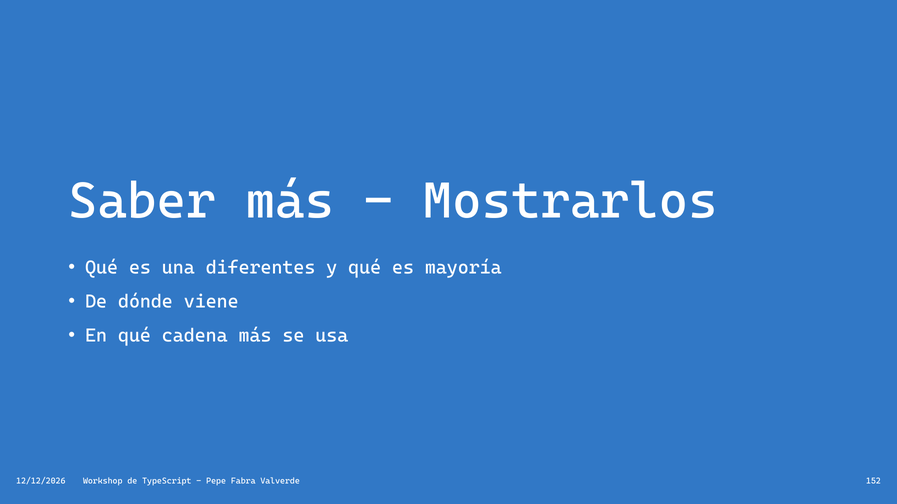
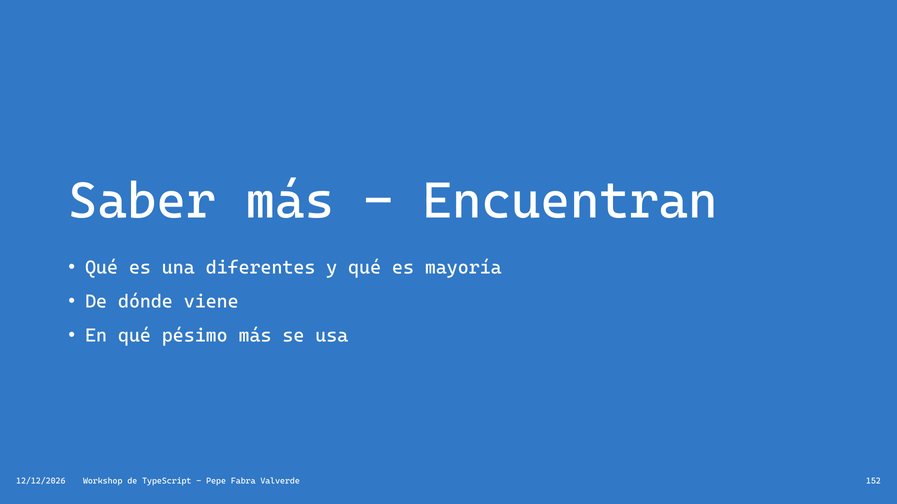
Mostrarlos: Mostrarlos -> Encuentran
cadena: cadena -> pésimo
